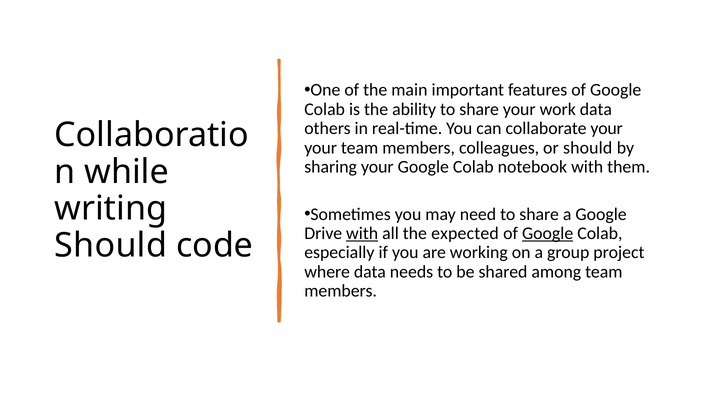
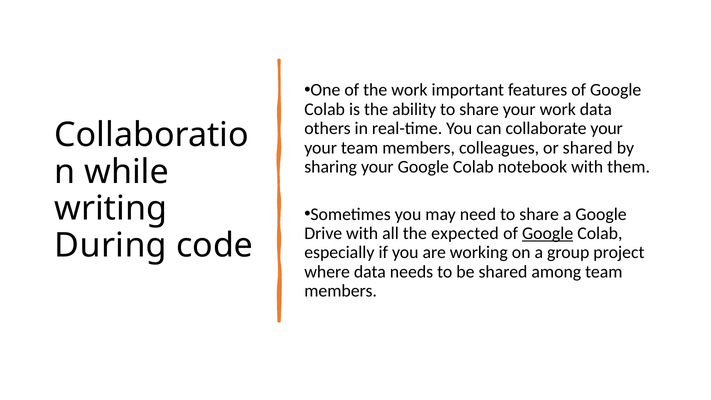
the main: main -> work
or should: should -> shared
with at (362, 233) underline: present -> none
Should at (111, 245): Should -> During
